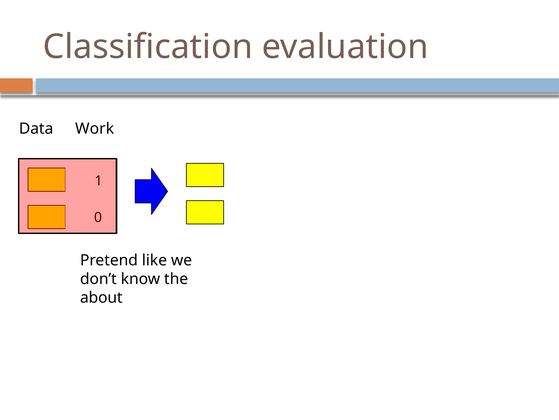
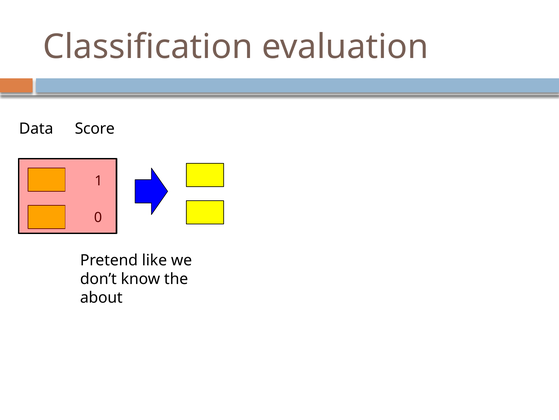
Work: Work -> Score
